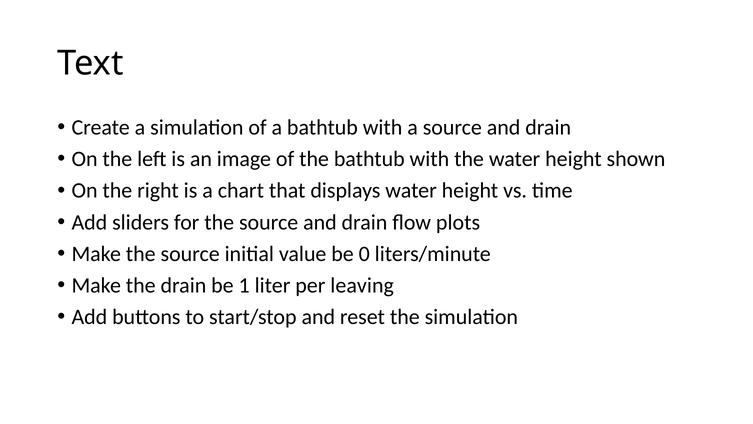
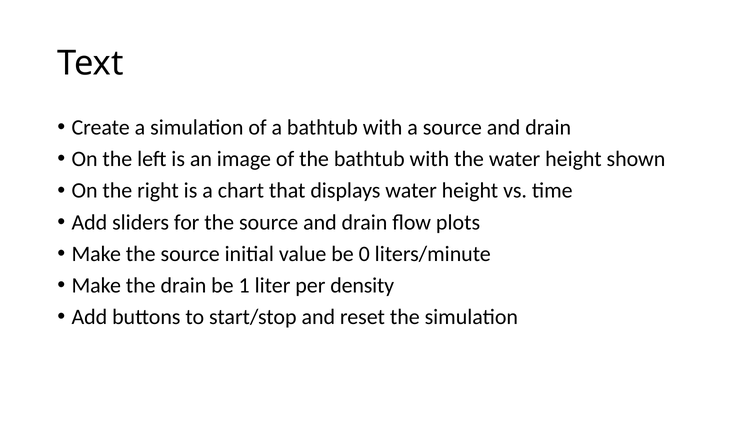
leaving: leaving -> density
